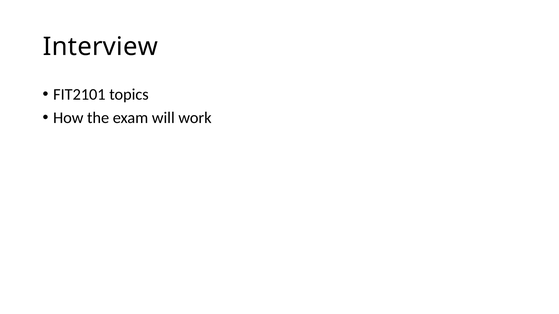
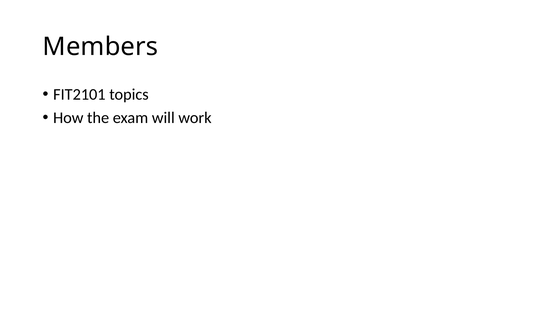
Interview: Interview -> Members
